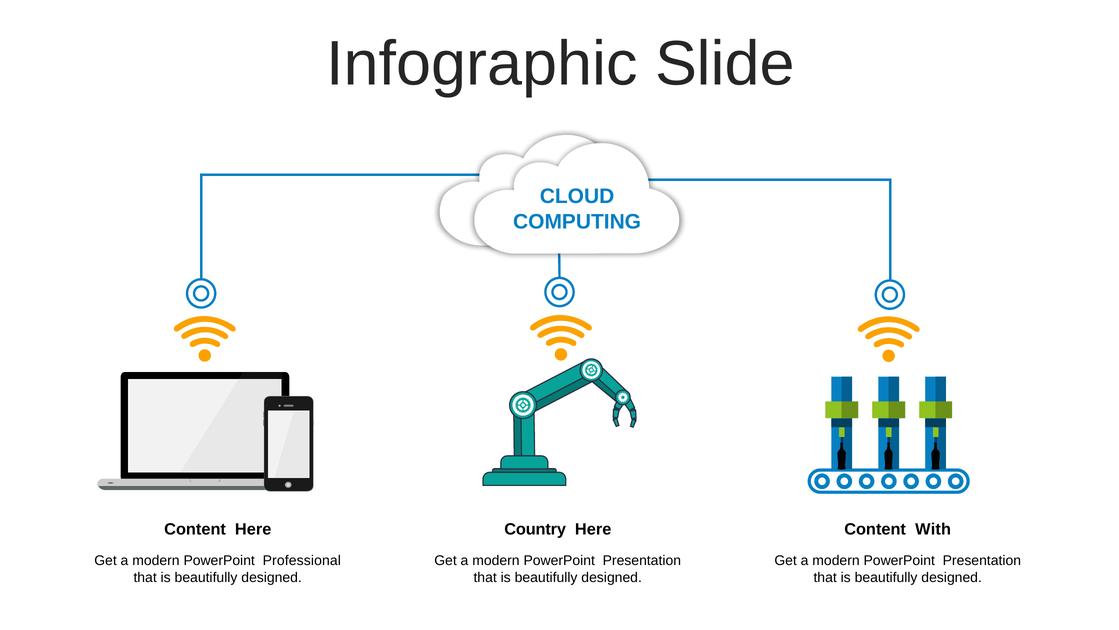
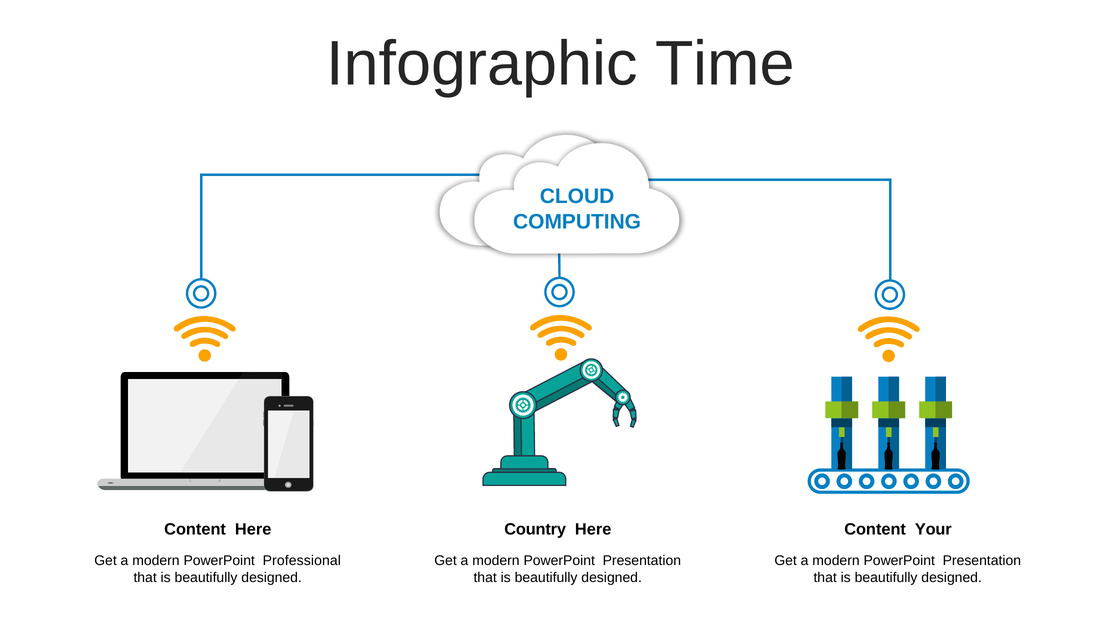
Slide: Slide -> Time
With: With -> Your
